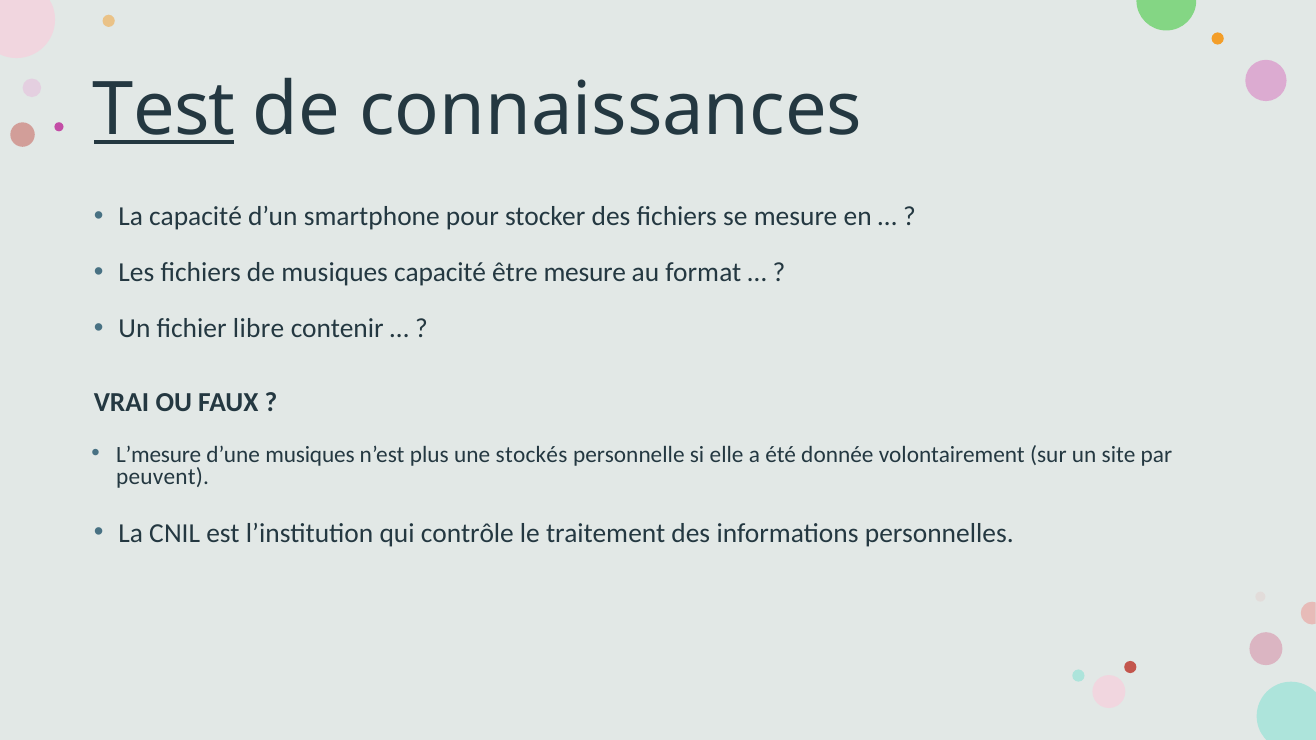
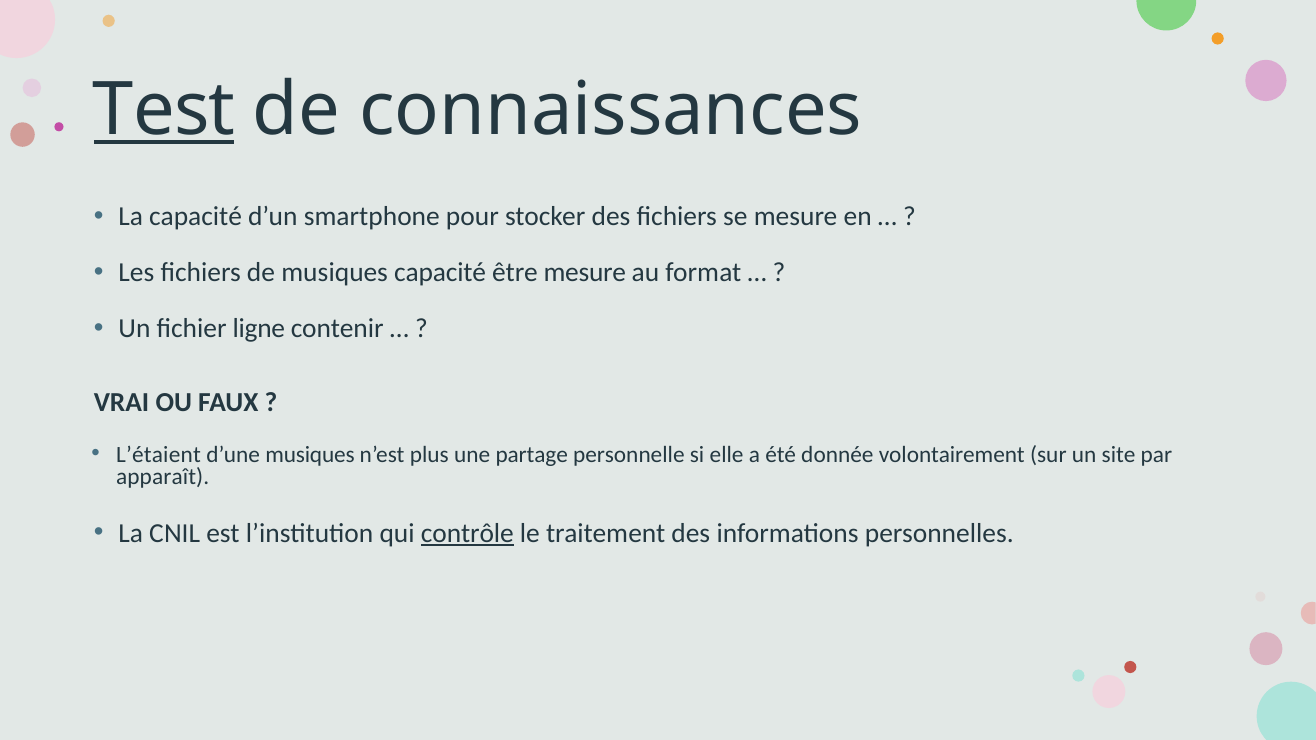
libre: libre -> ligne
L’mesure: L’mesure -> L’étaient
stockés: stockés -> partage
peuvent: peuvent -> apparaît
contrôle underline: none -> present
